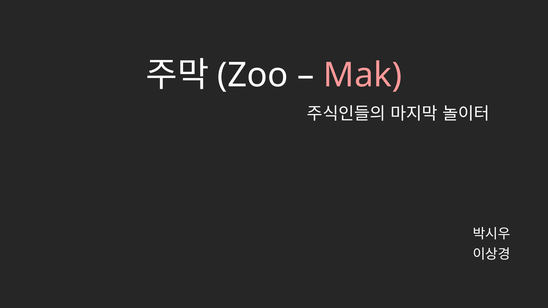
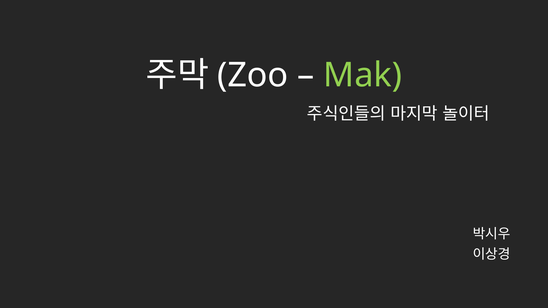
Mak colour: pink -> light green
